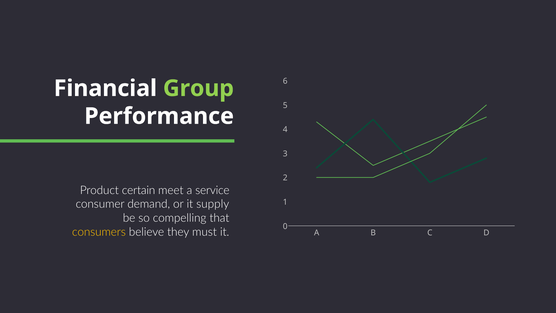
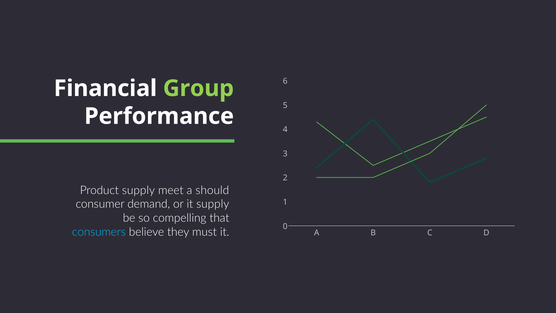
Product certain: certain -> supply
service: service -> should
consumers colour: yellow -> light blue
